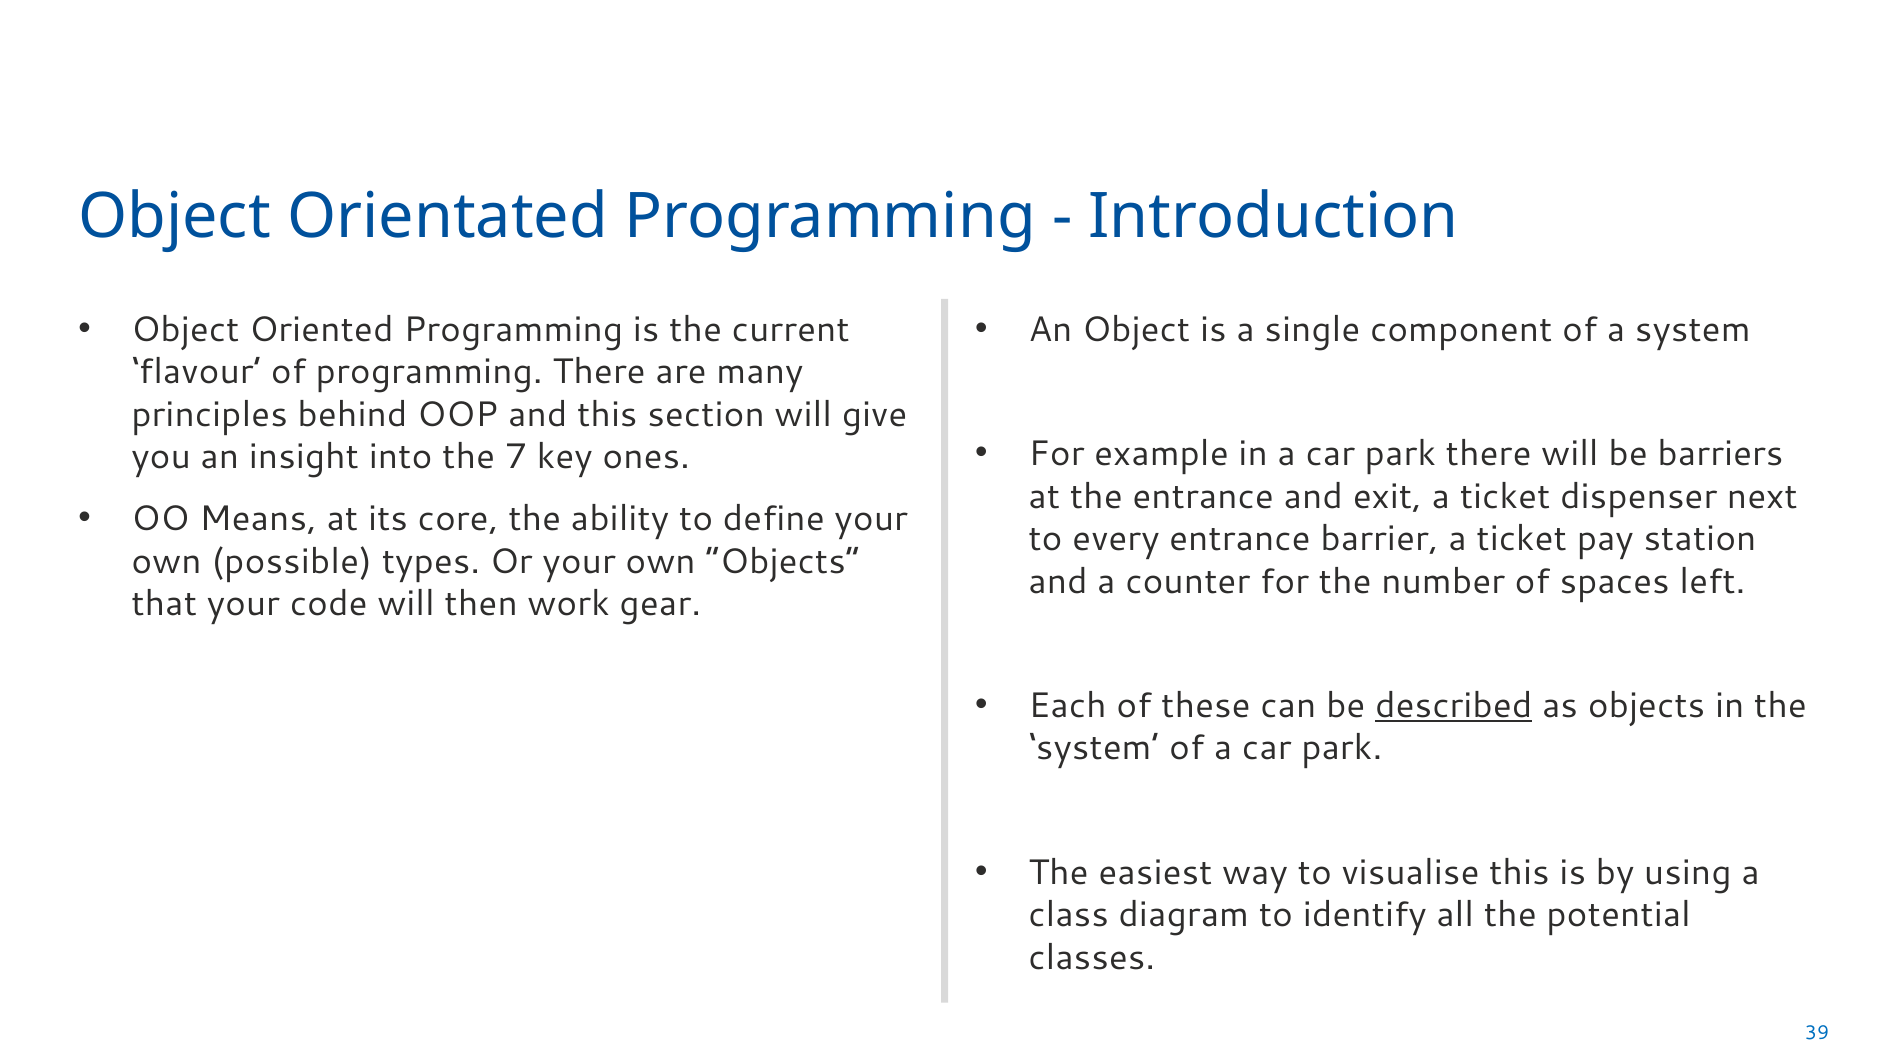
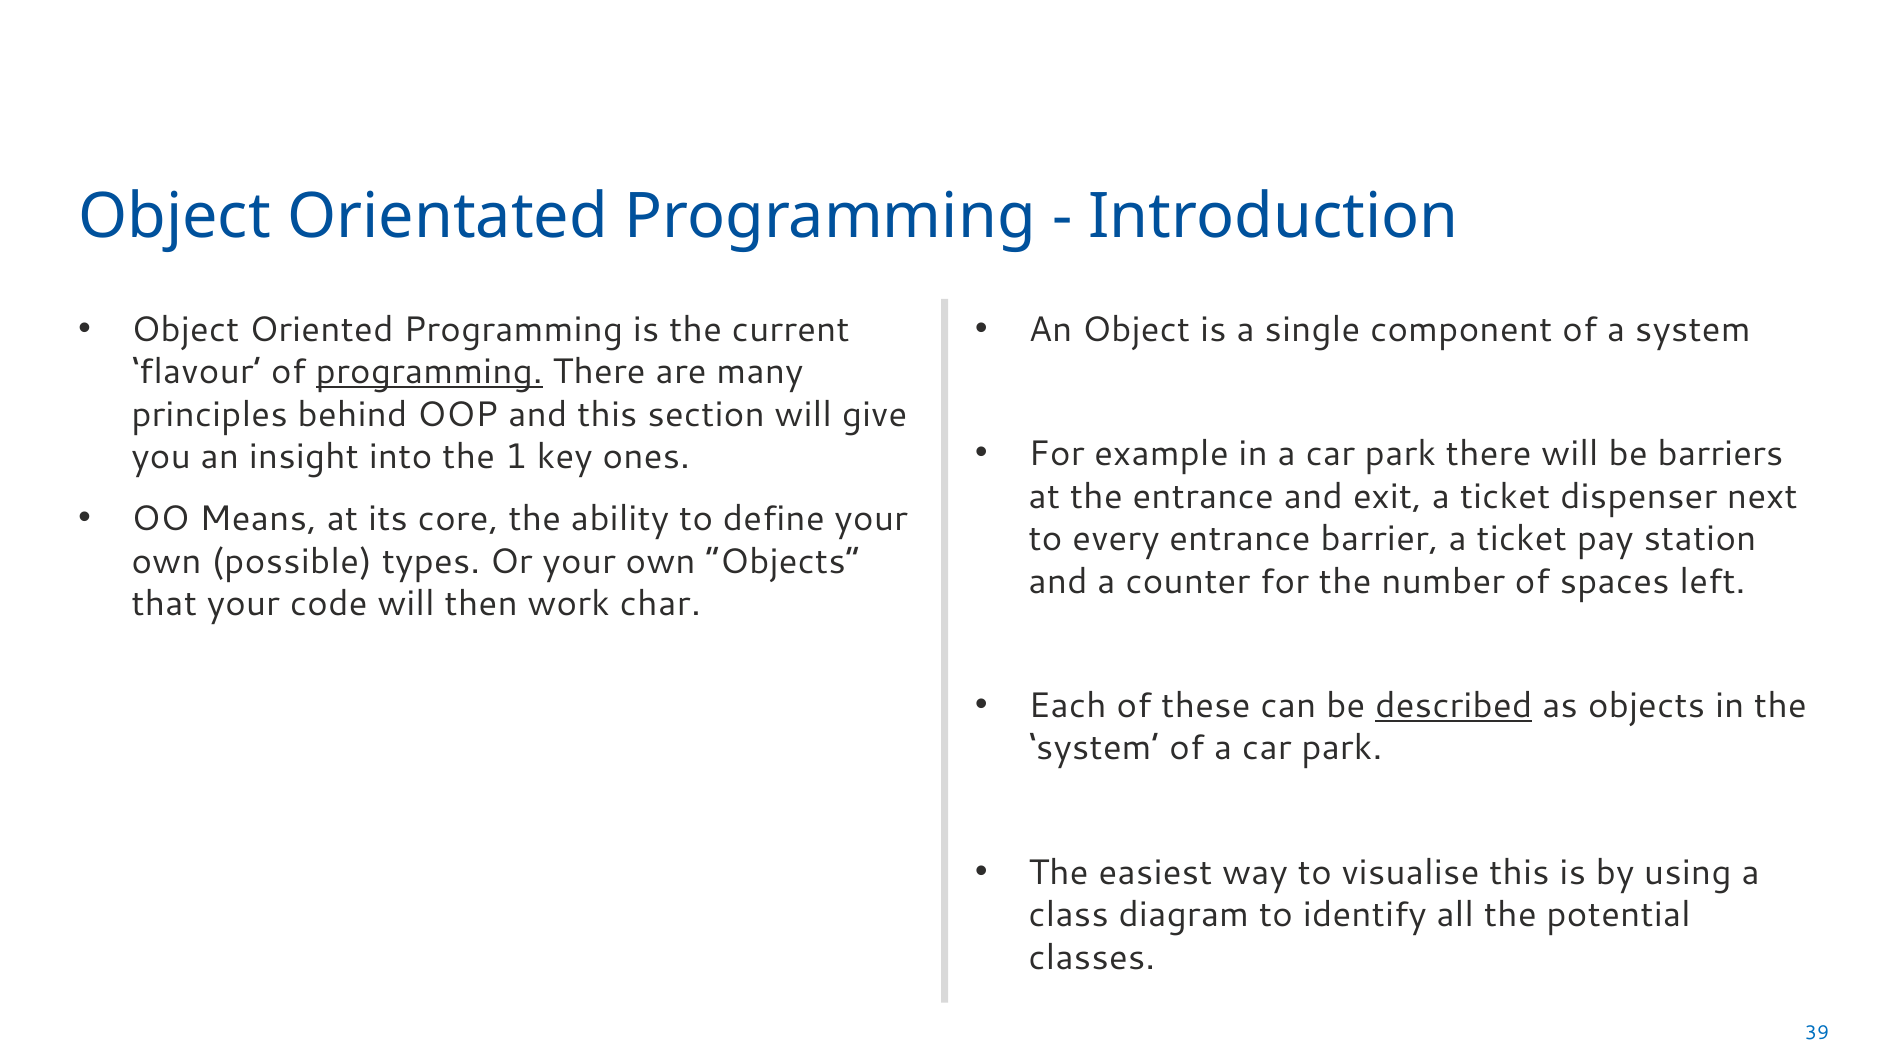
programming at (429, 372) underline: none -> present
7: 7 -> 1
gear: gear -> char
